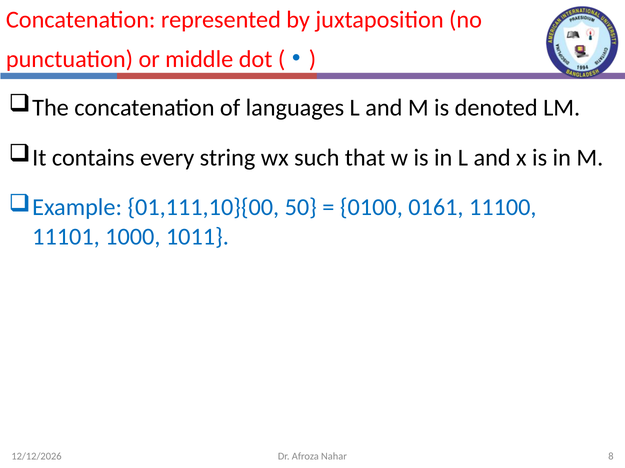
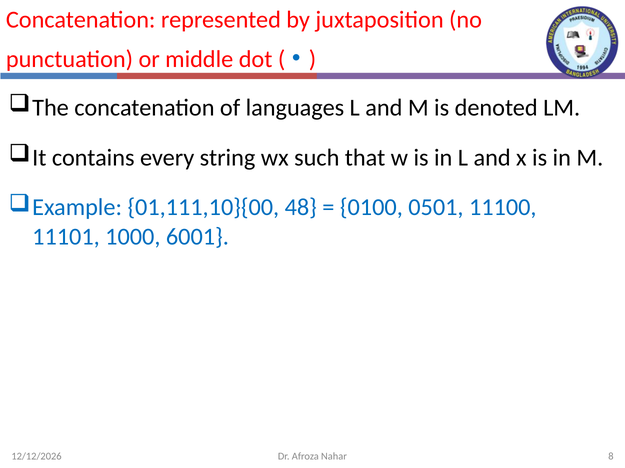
50: 50 -> 48
0161: 0161 -> 0501
1011: 1011 -> 6001
